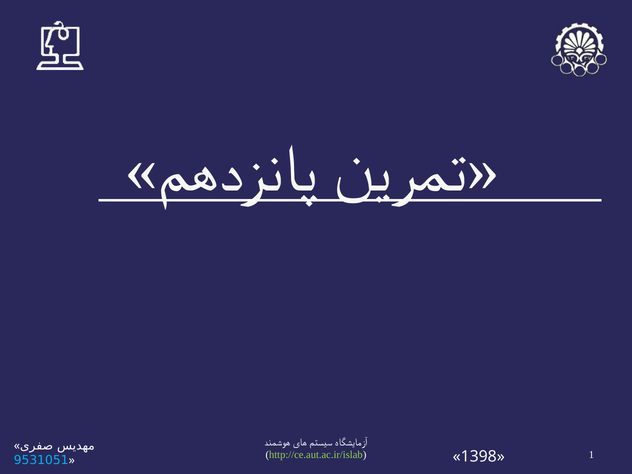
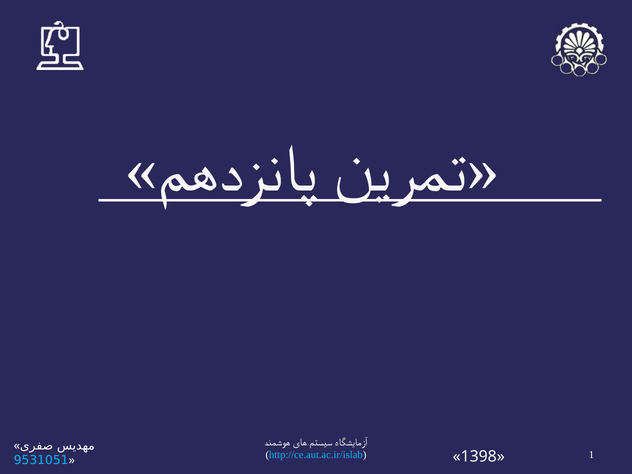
http://ce.aut.ac.ir/islab colour: light green -> light blue
